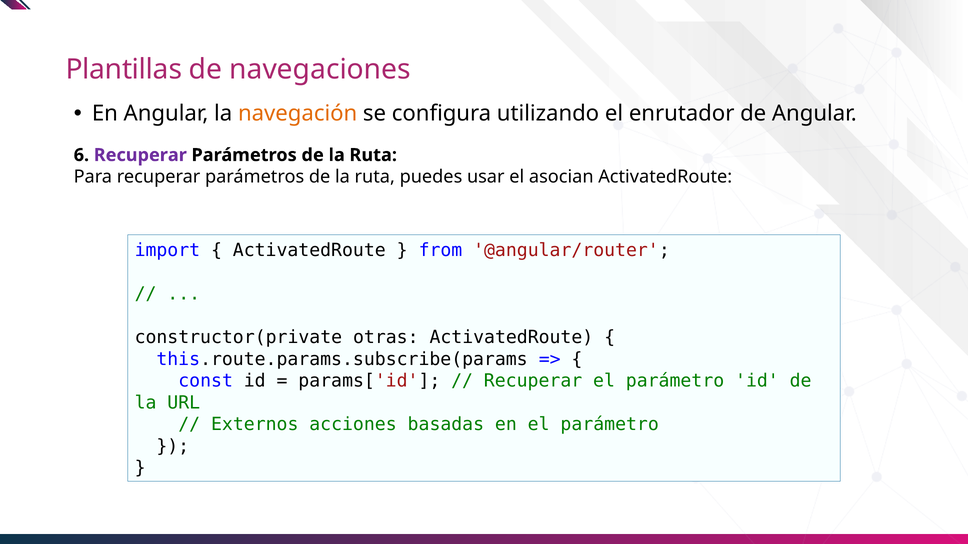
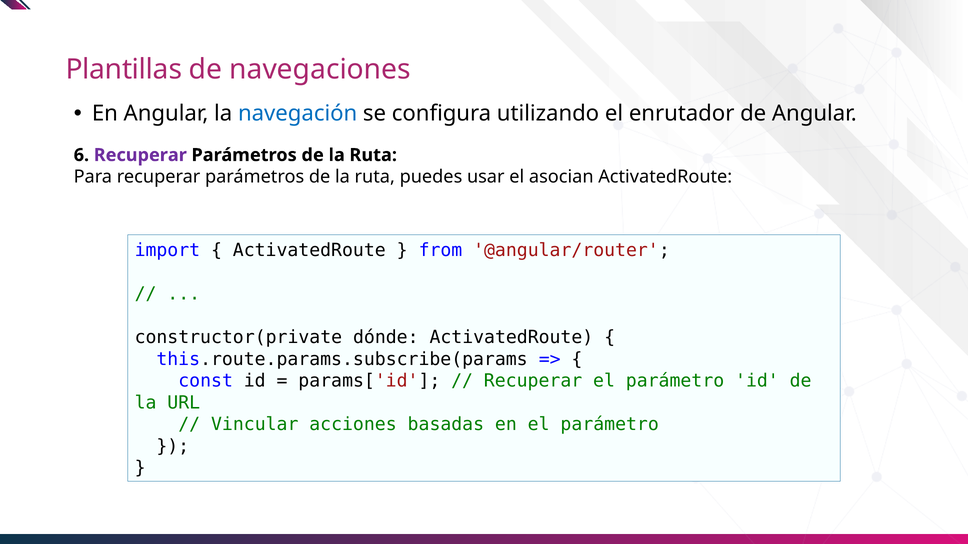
navegación colour: orange -> blue
otras: otras -> dónde
Externos: Externos -> Vincular
